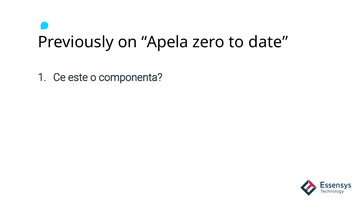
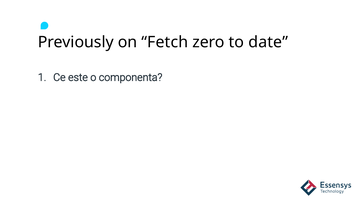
Apela: Apela -> Fetch
